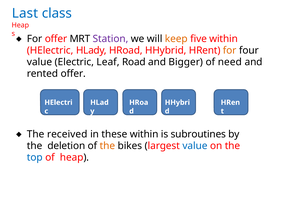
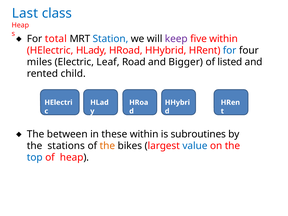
For offer: offer -> total
Station colour: purple -> blue
keep colour: orange -> purple
for at (230, 50) colour: orange -> blue
value at (40, 62): value -> miles
need: need -> listed
rented offer: offer -> child
received: received -> between
deletion: deletion -> stations
